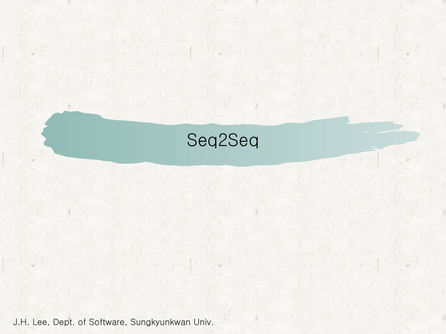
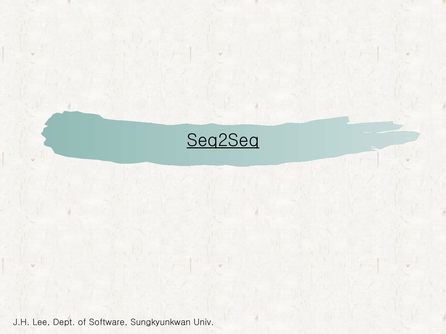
Seq2Seq underline: none -> present
